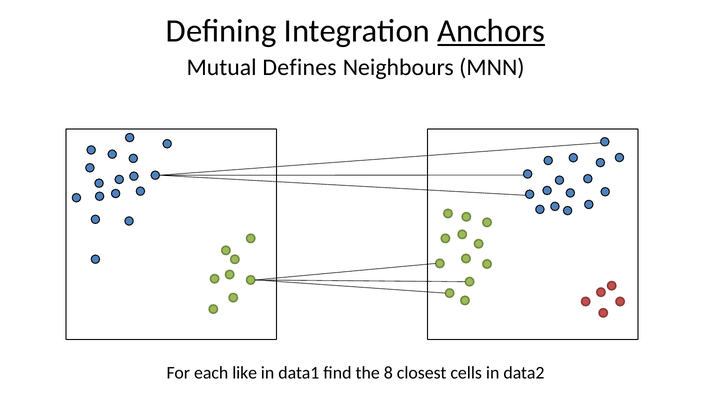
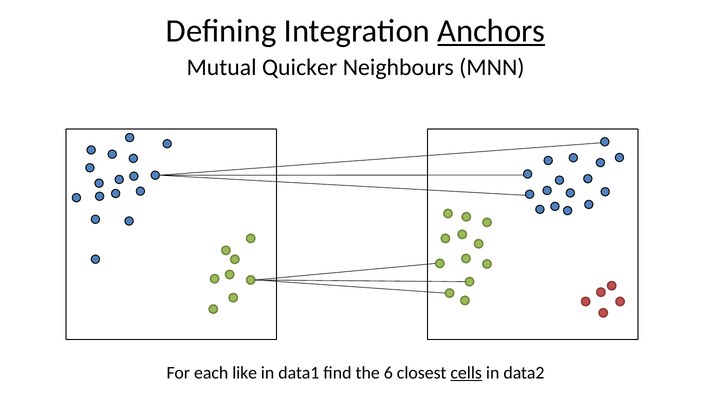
Defines: Defines -> Quicker
8: 8 -> 6
cells underline: none -> present
